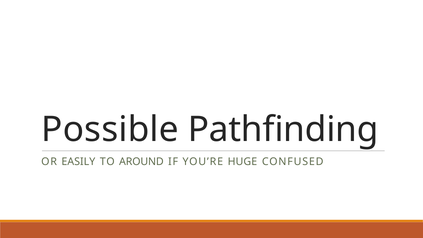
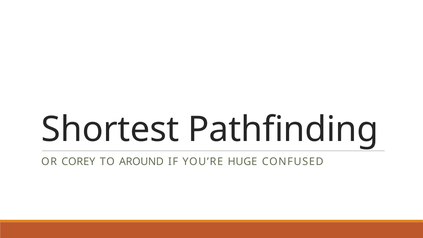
Possible: Possible -> Shortest
EASILY: EASILY -> COREY
